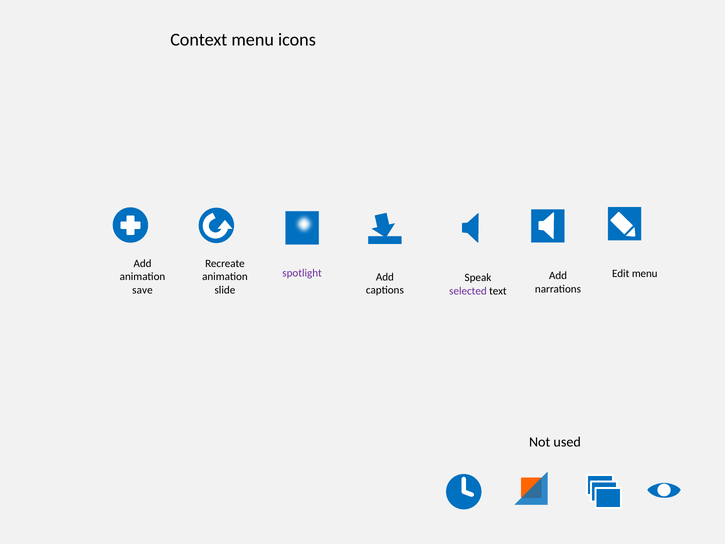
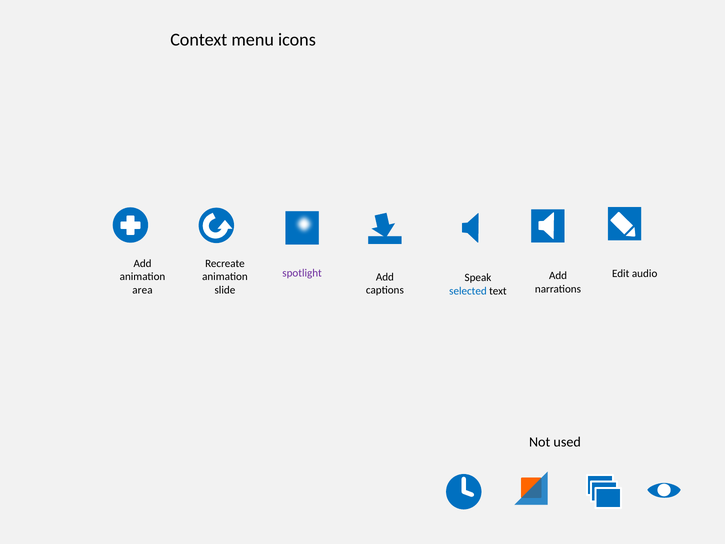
Edit menu: menu -> audio
save: save -> area
selected colour: purple -> blue
